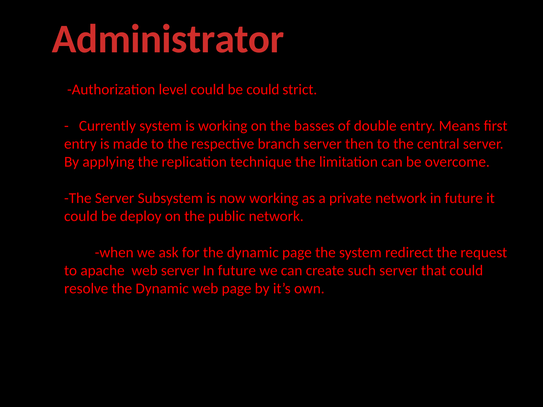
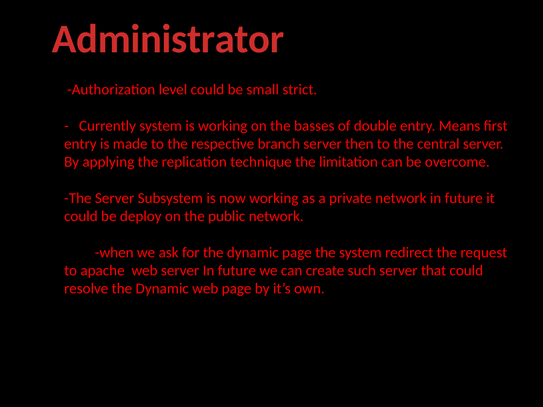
be could: could -> small
